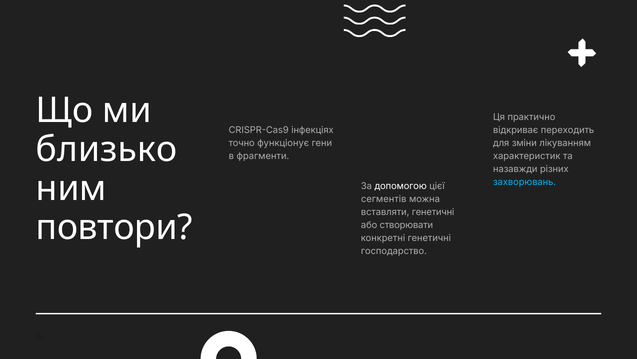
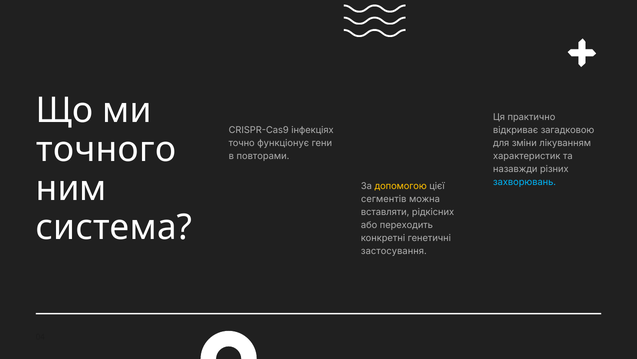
переходить: переходить -> загадковою
близько: близько -> точного
фрагменти: фрагменти -> повторами
допомогою colour: white -> yellow
вставляти генетичні: генетичні -> рідкісних
повтори: повтори -> система
створювати: створювати -> переходить
господарство: господарство -> застосування
